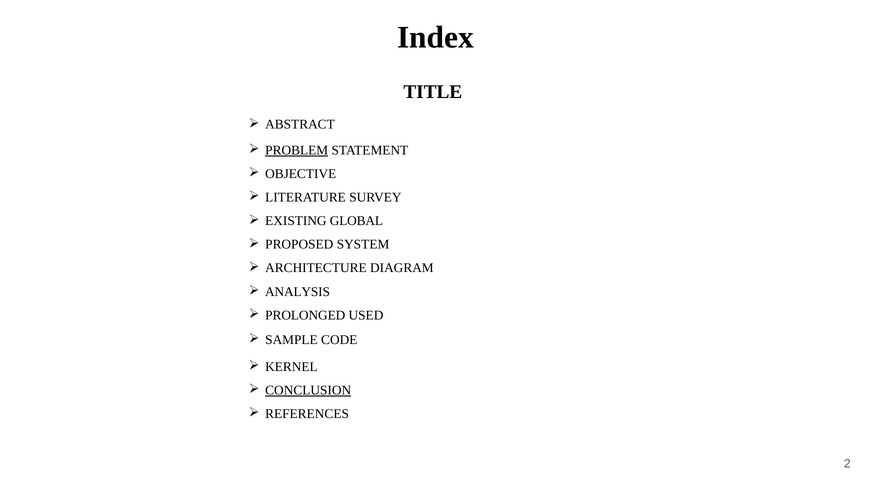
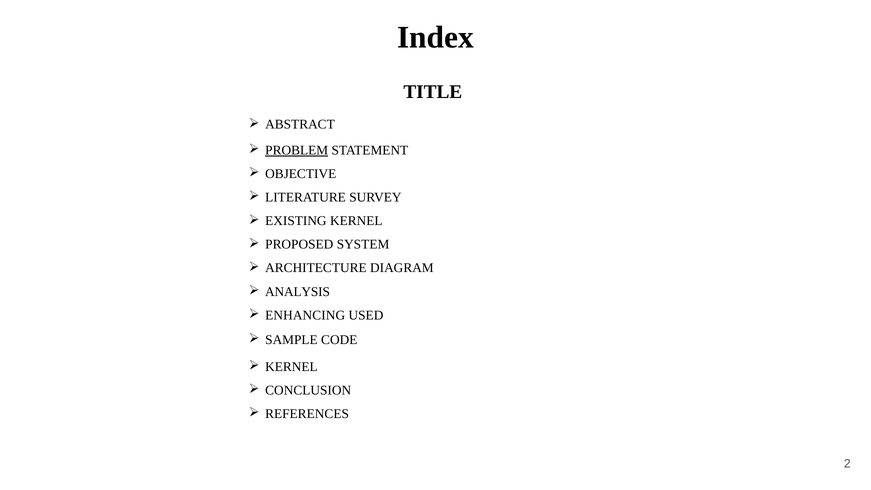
EXISTING GLOBAL: GLOBAL -> KERNEL
PROLONGED: PROLONGED -> ENHANCING
CONCLUSION underline: present -> none
